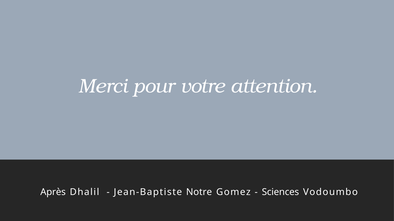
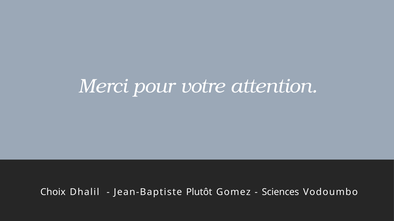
Après: Après -> Choix
Notre: Notre -> Plutôt
